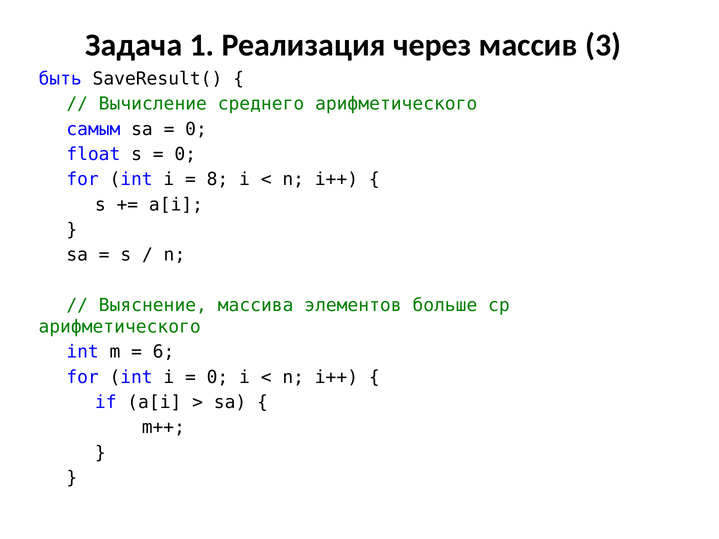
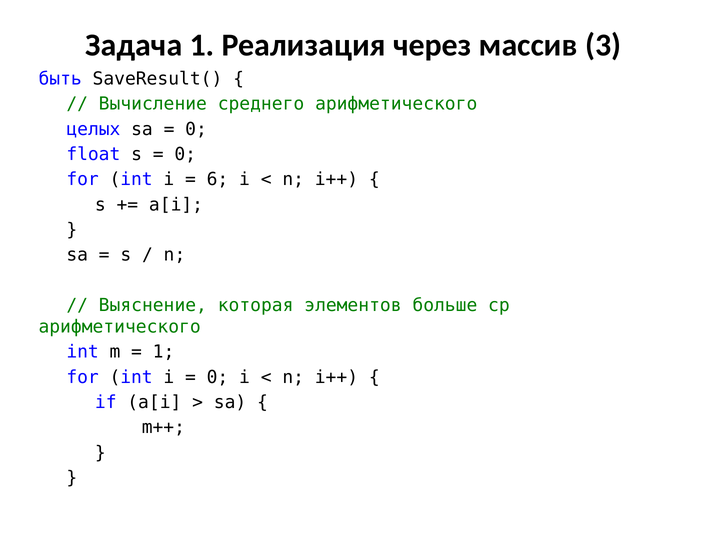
самым: самым -> целых
8: 8 -> 6
массива: массива -> которая
6 at (164, 352): 6 -> 1
